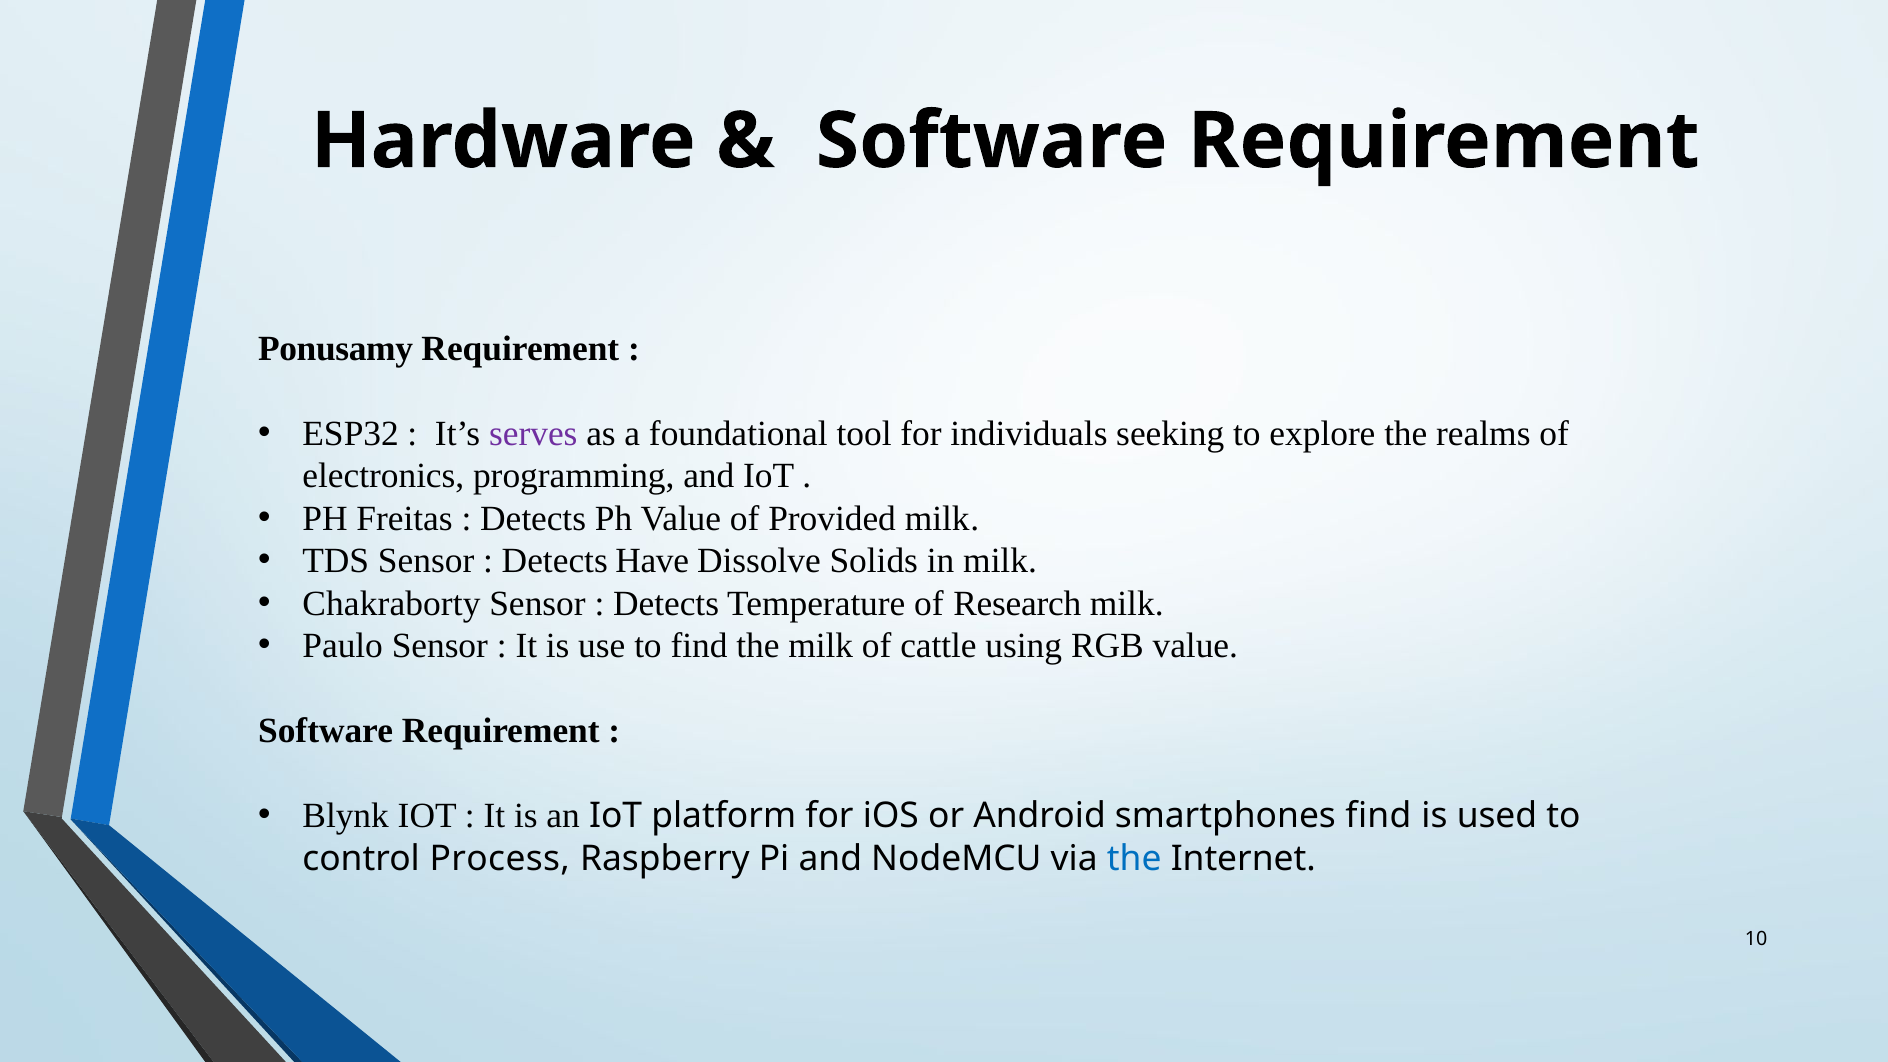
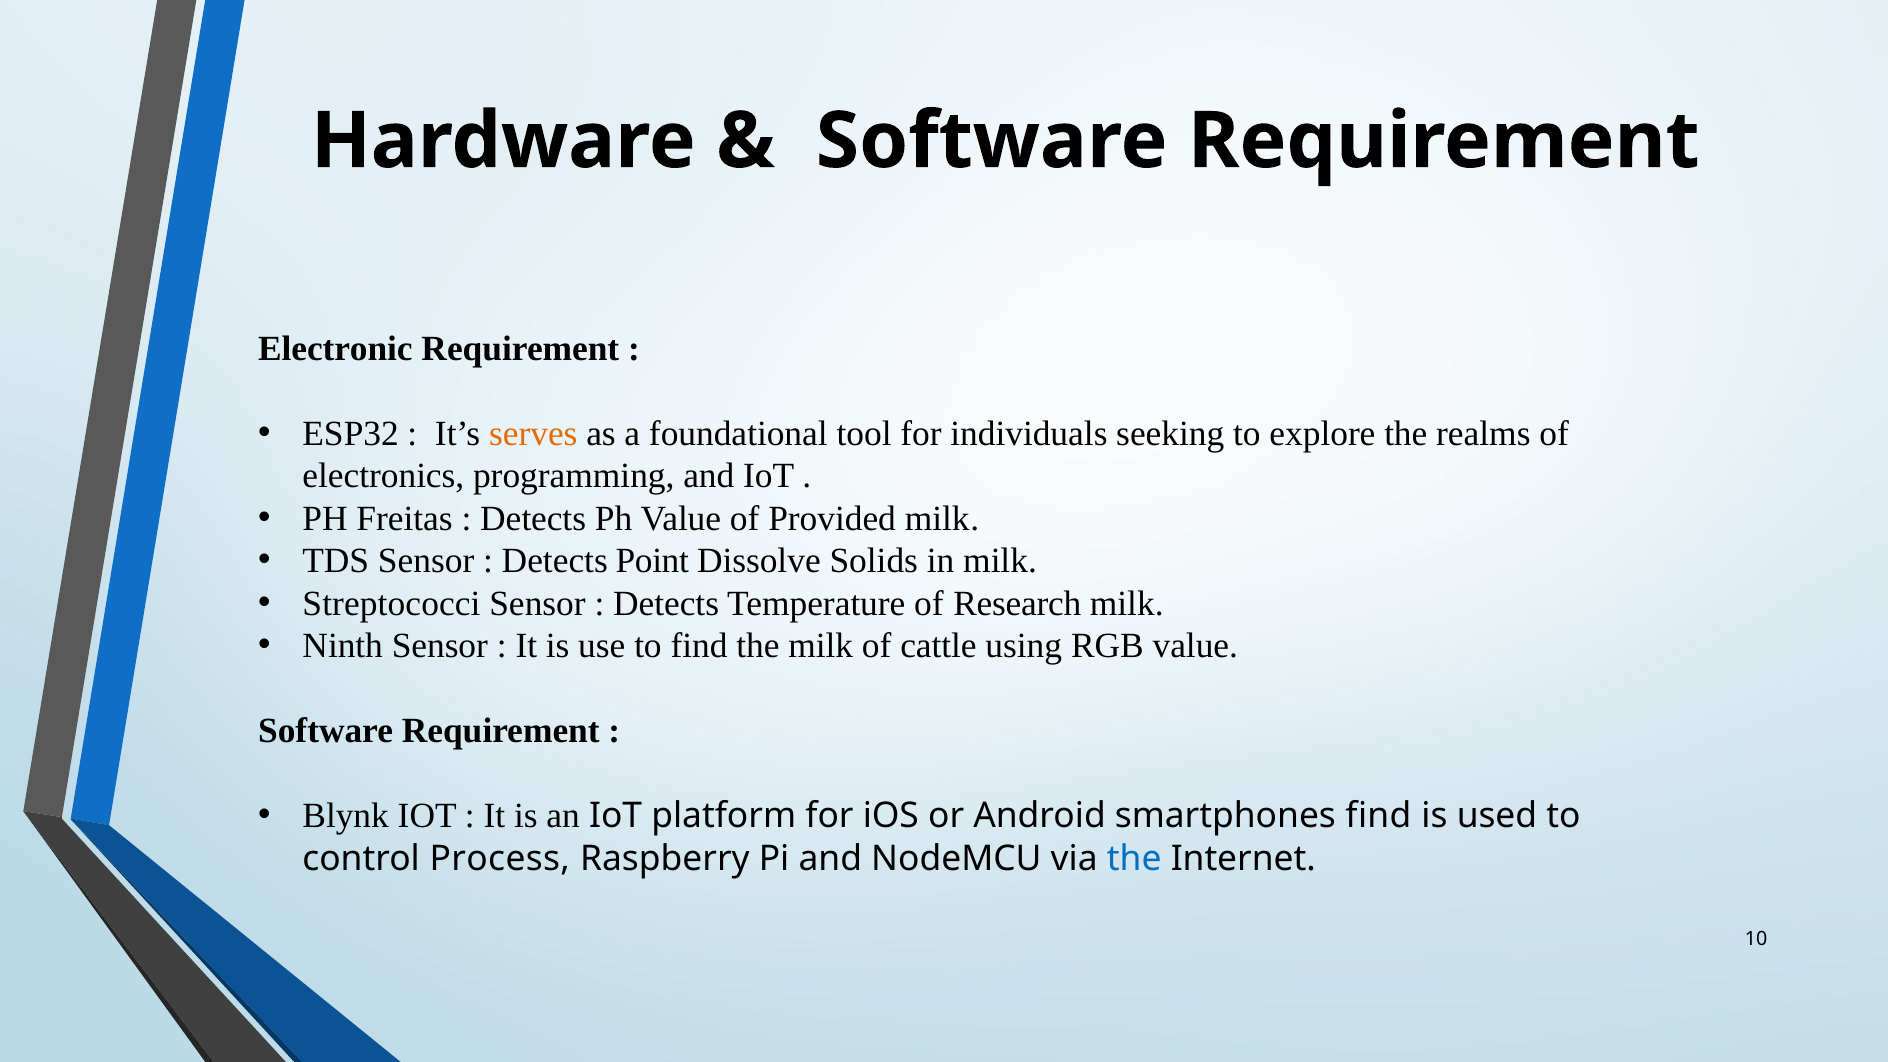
Ponusamy: Ponusamy -> Electronic
serves colour: purple -> orange
Have: Have -> Point
Chakraborty: Chakraborty -> Streptococci
Paulo: Paulo -> Ninth
